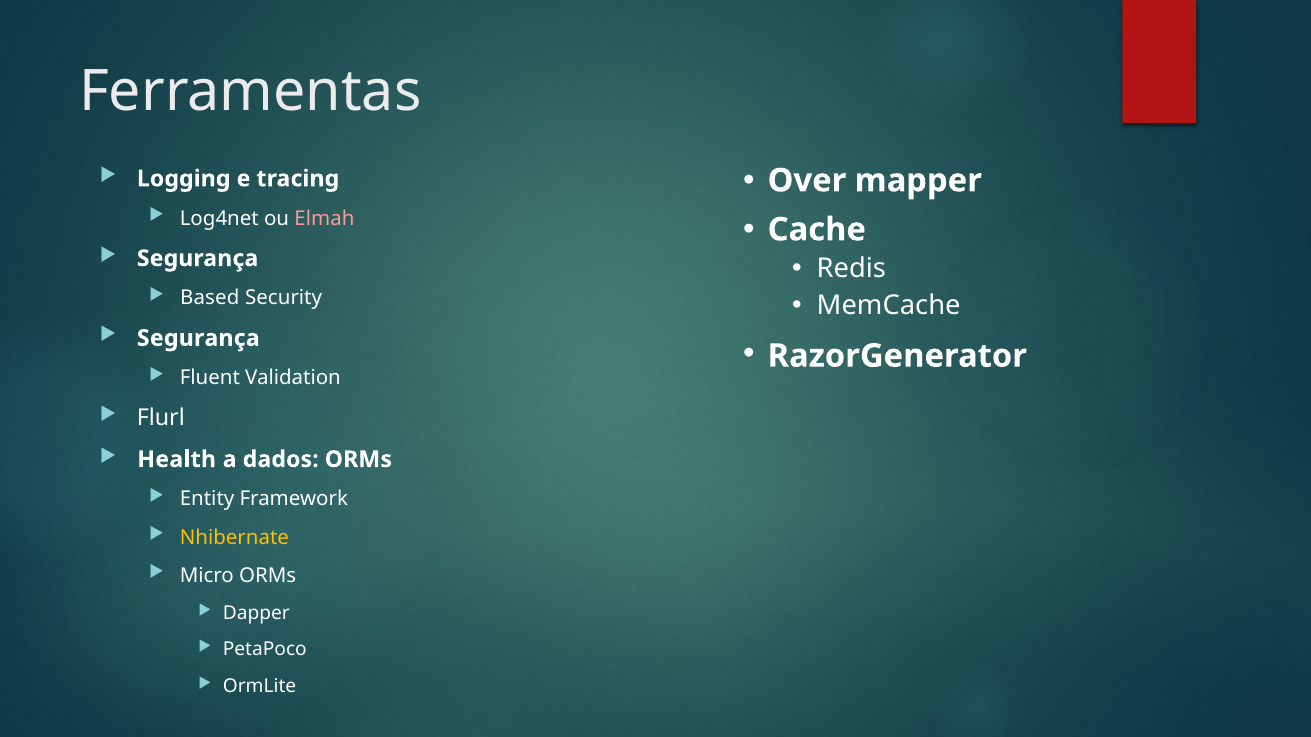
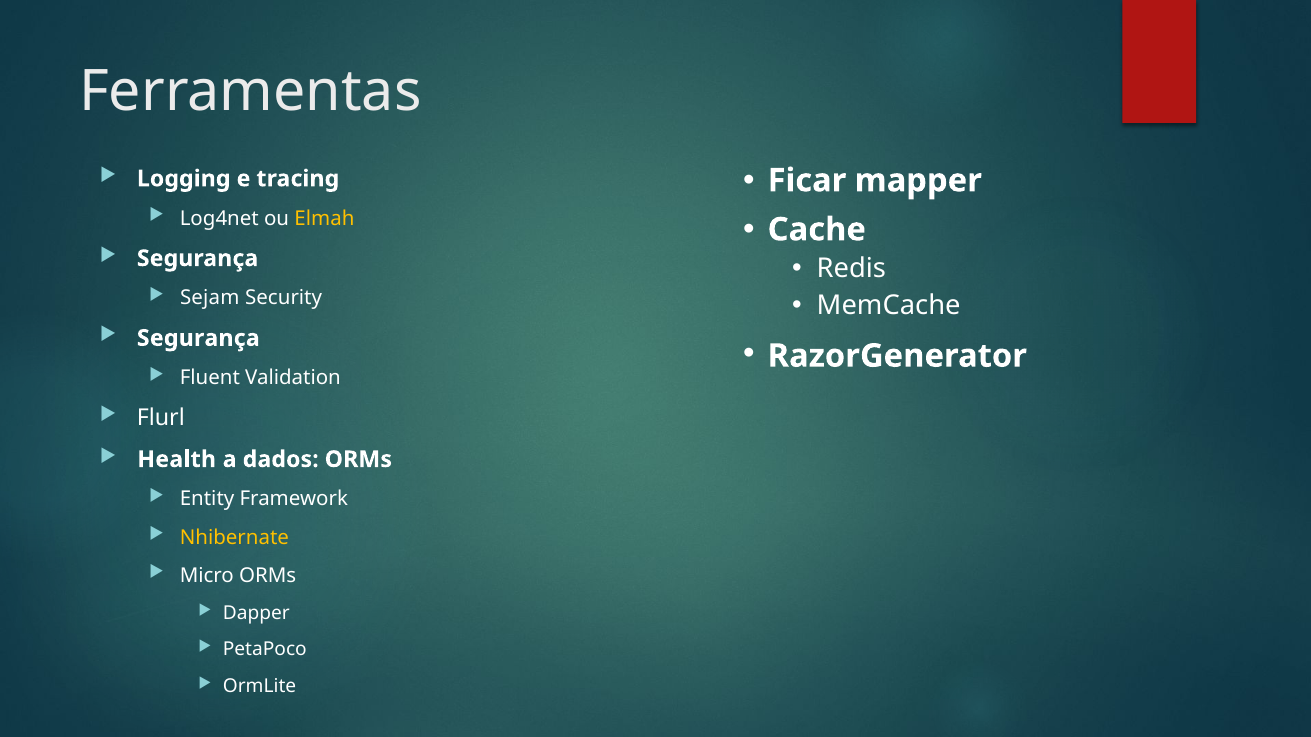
Over: Over -> Ficar
Elmah colour: pink -> yellow
Based: Based -> Sejam
